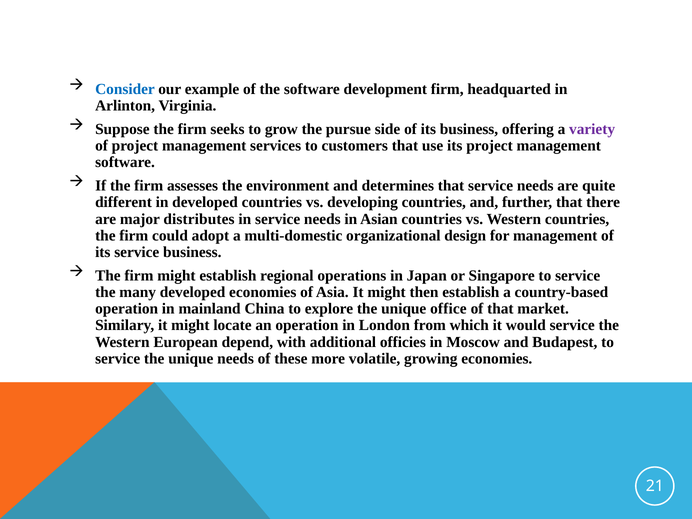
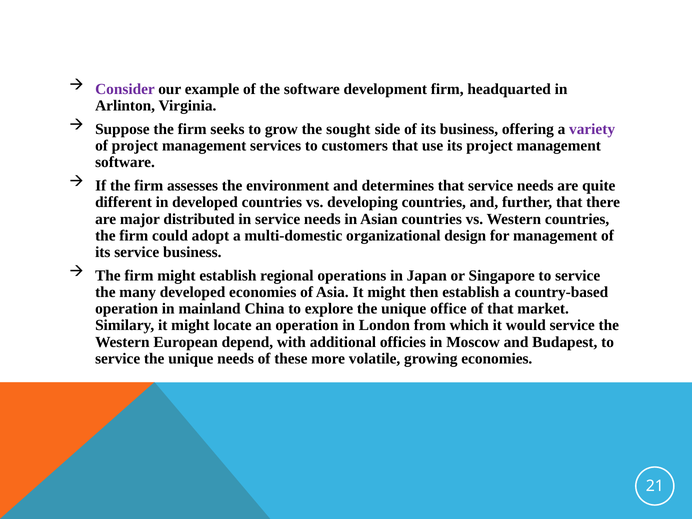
Consider colour: blue -> purple
pursue: pursue -> sought
distributes: distributes -> distributed
